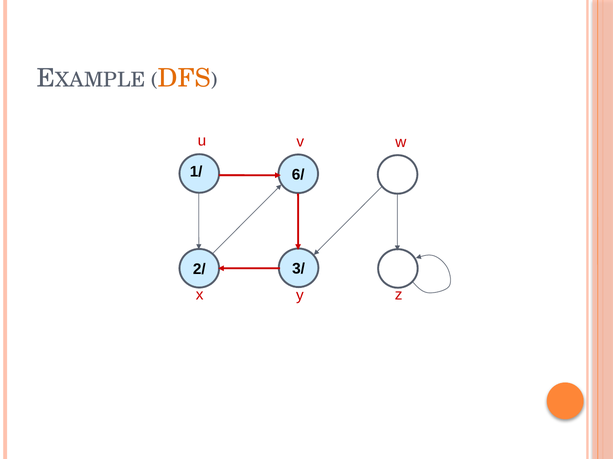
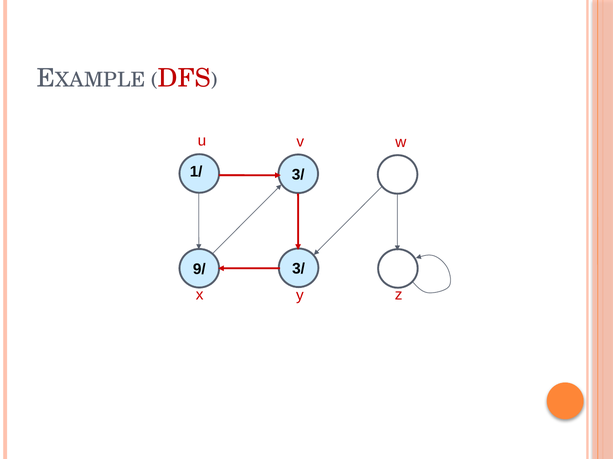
DFS colour: orange -> red
6/ at (298, 175): 6/ -> 3/
2/: 2/ -> 9/
